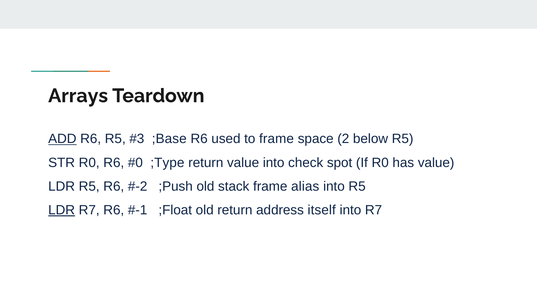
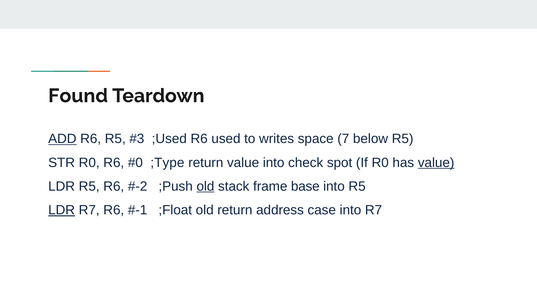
Arrays: Arrays -> Found
;Base: ;Base -> ;Used
to frame: frame -> writes
2: 2 -> 7
value at (436, 163) underline: none -> present
old at (205, 186) underline: none -> present
alias: alias -> base
itself: itself -> case
